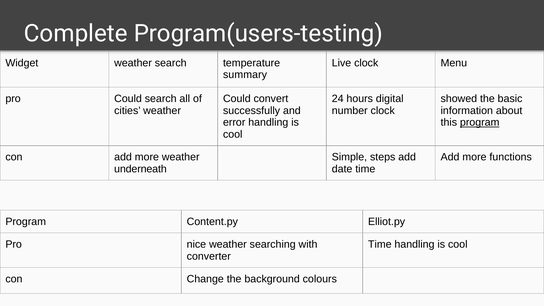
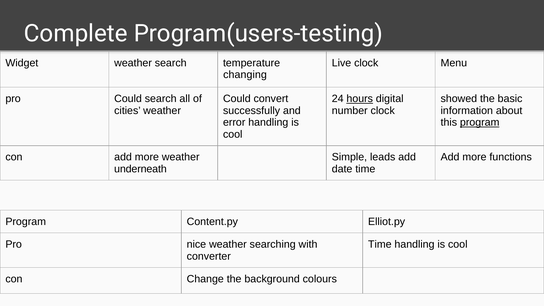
summary: summary -> changing
hours underline: none -> present
steps: steps -> leads
